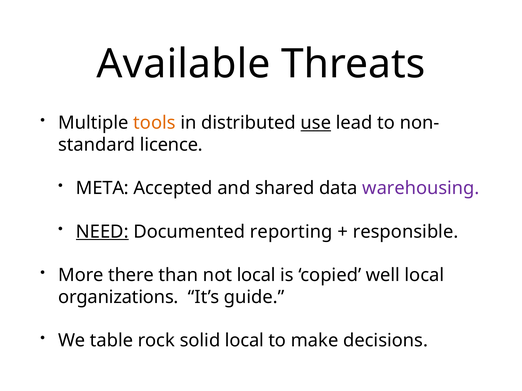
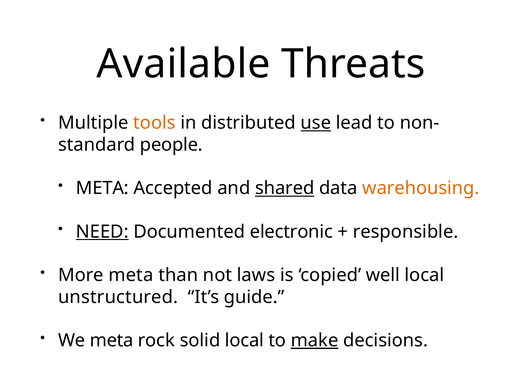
licence: licence -> people
shared underline: none -> present
warehousing colour: purple -> orange
reporting: reporting -> electronic
More there: there -> meta
not local: local -> laws
organizations: organizations -> unstructured
We table: table -> meta
make underline: none -> present
